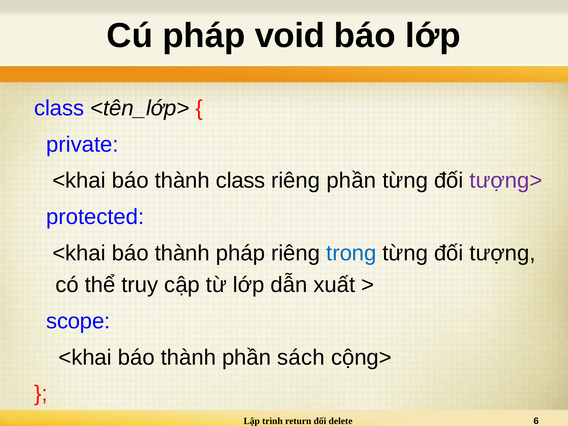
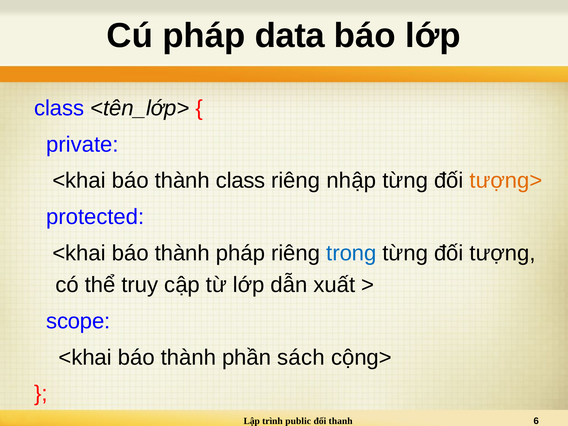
void: void -> data
riêng phần: phần -> nhập
tượng> colour: purple -> orange
return: return -> public
delete: delete -> thanh
